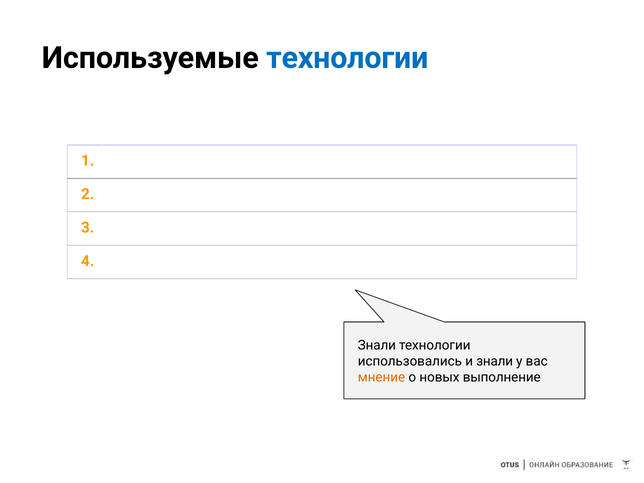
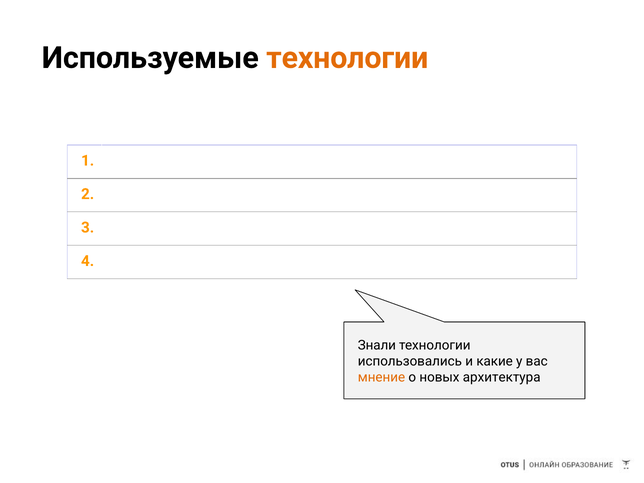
технологии at (347, 58) colour: blue -> orange
и знали: знали -> какие
выполнение: выполнение -> архитектура
